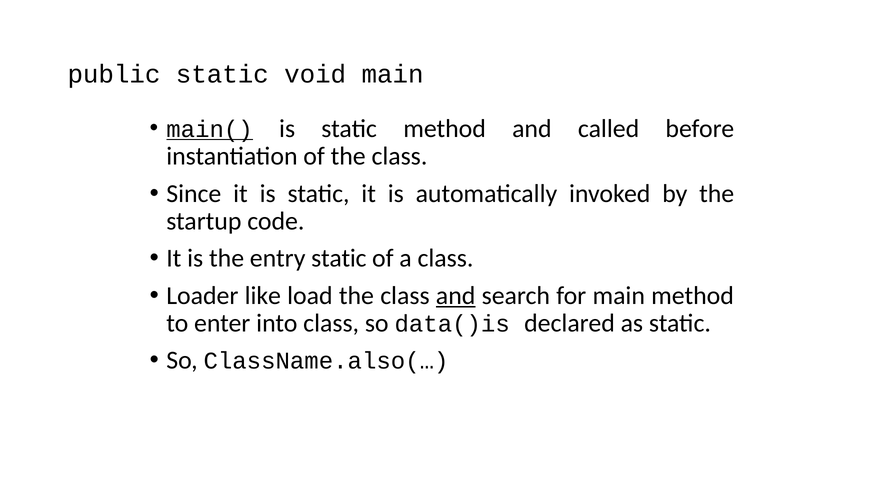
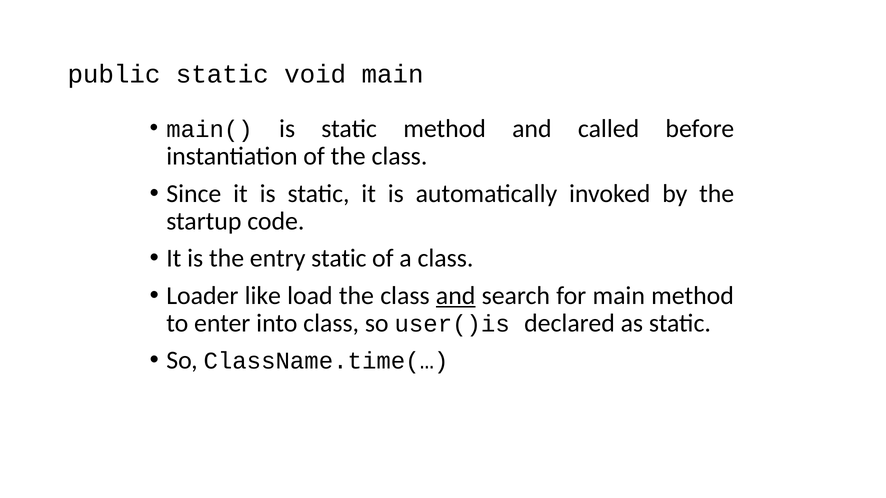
main( underline: present -> none
data()is: data()is -> user()is
ClassName.also(…: ClassName.also(… -> ClassName.time(…
